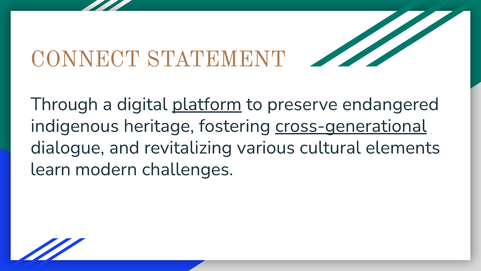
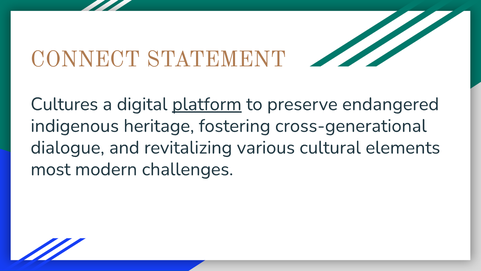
Through: Through -> Cultures
cross-generational underline: present -> none
learn: learn -> most
